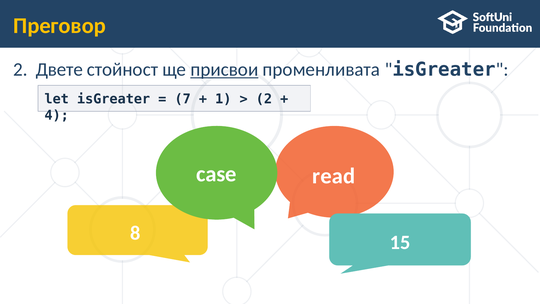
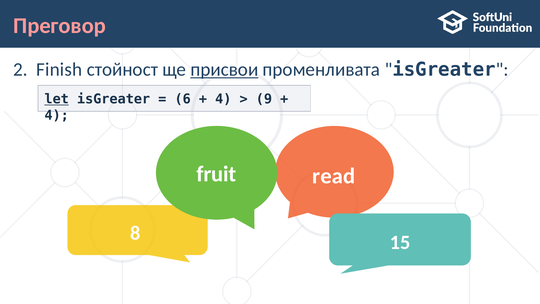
Преговор colour: yellow -> pink
Двете: Двете -> Finish
let underline: none -> present
7: 7 -> 6
1 at (223, 99): 1 -> 4
2 at (264, 99): 2 -> 9
case: case -> fruit
